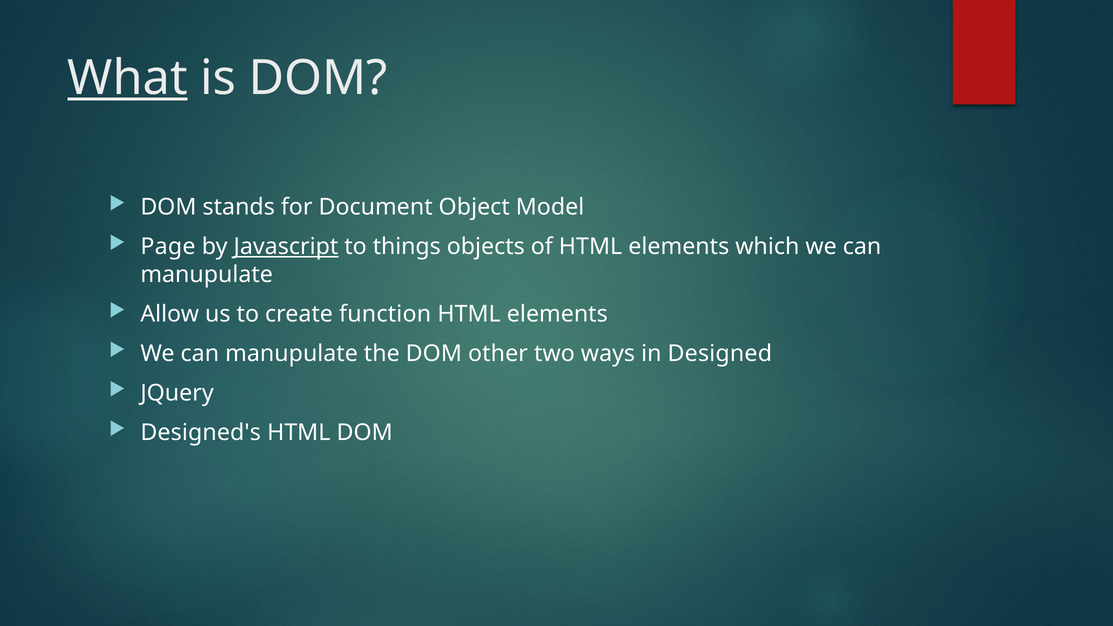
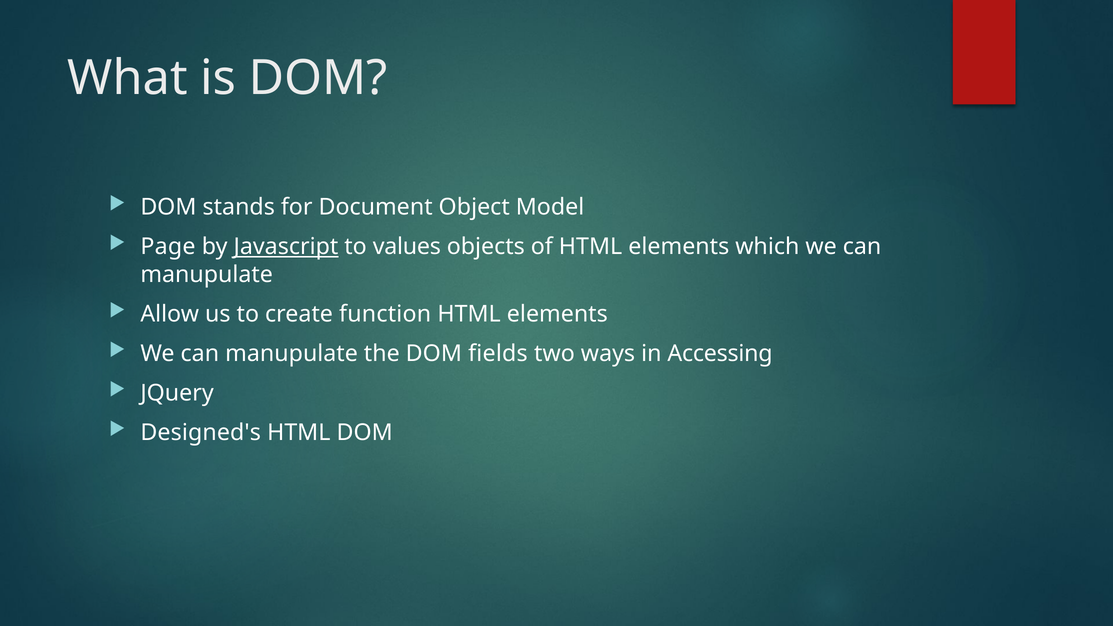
What underline: present -> none
things: things -> values
other: other -> fields
Designed: Designed -> Accessing
